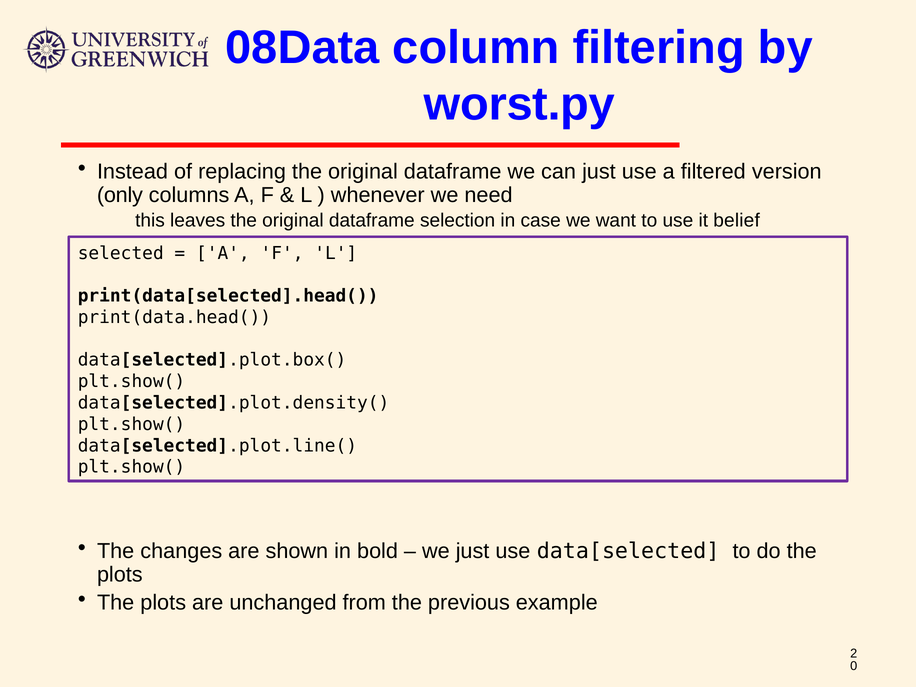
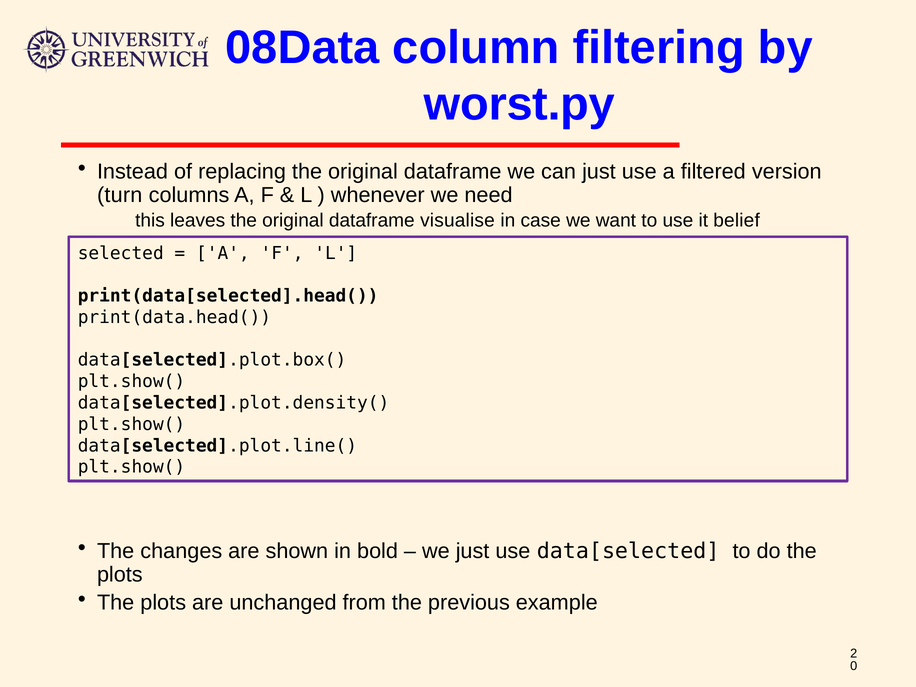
only: only -> turn
selection: selection -> visualise
